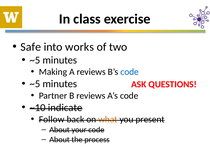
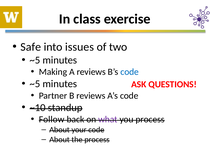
works: works -> issues
indicate: indicate -> standup
what colour: orange -> purple
you present: present -> process
